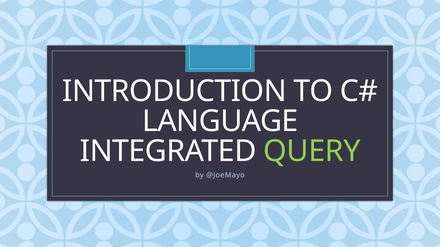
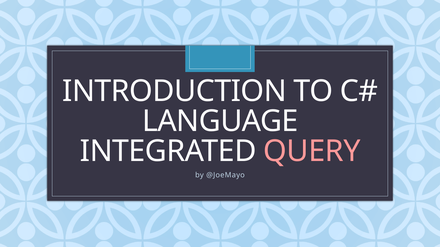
QUERY colour: light green -> pink
